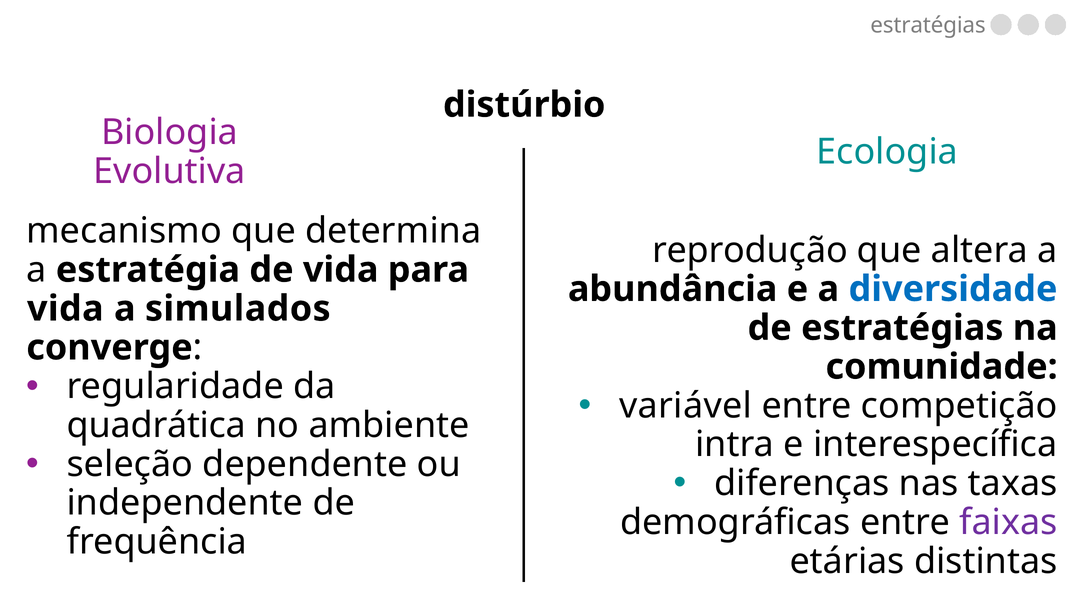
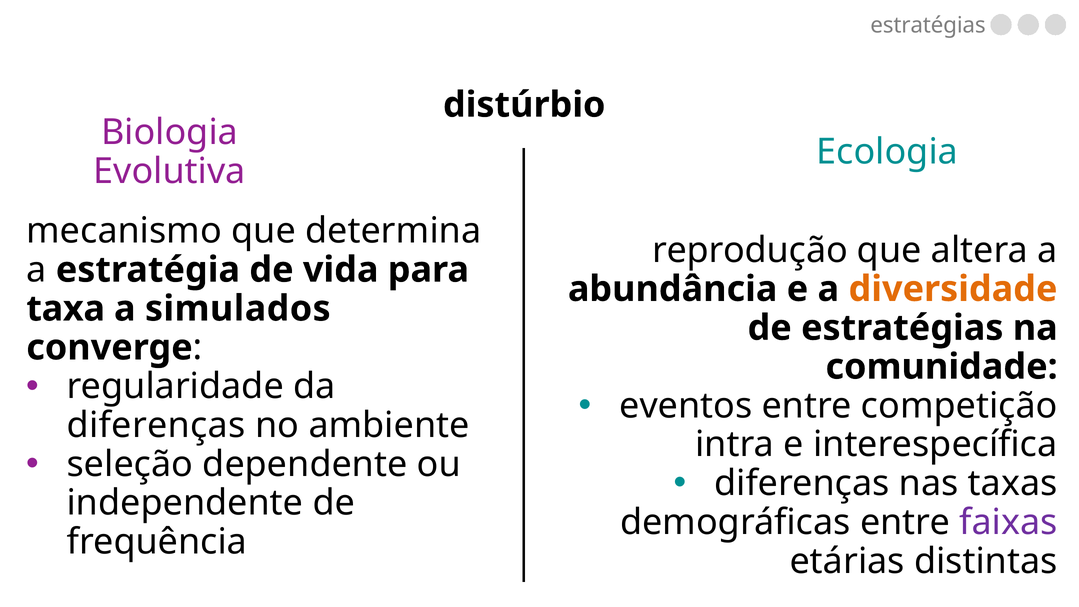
diversidade colour: blue -> orange
vida at (65, 309): vida -> taxa
variável: variável -> eventos
quadrática at (156, 425): quadrática -> diferenças
